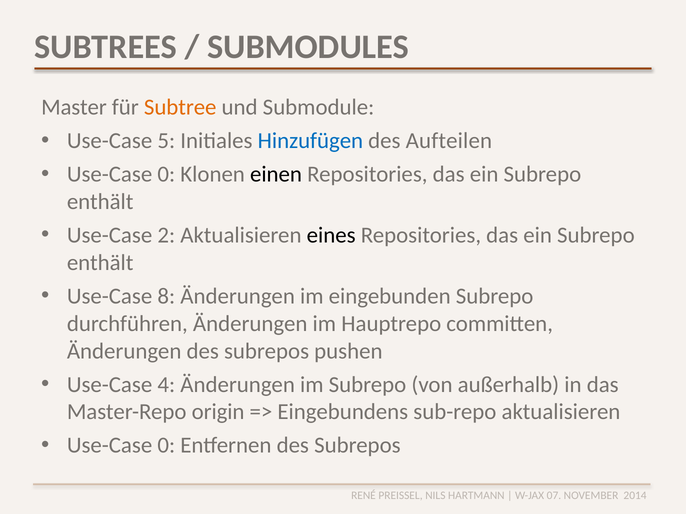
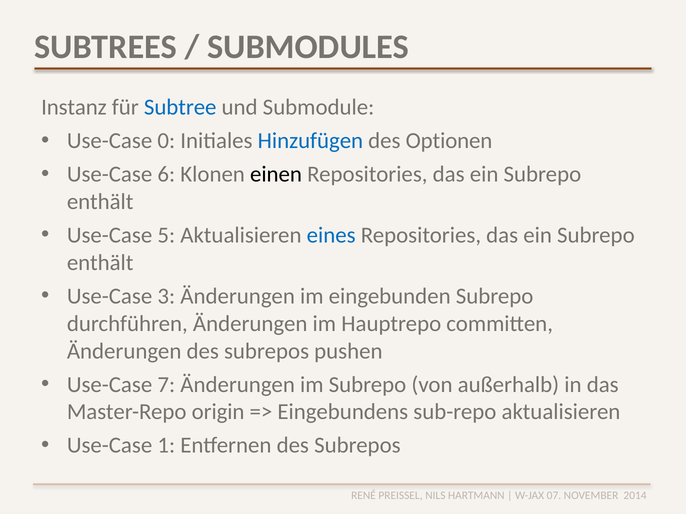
Master: Master -> Instanz
Subtree colour: orange -> blue
5: 5 -> 0
Aufteilen: Aufteilen -> Optionen
0 at (166, 174): 0 -> 6
2: 2 -> 5
eines colour: black -> blue
8: 8 -> 3
4: 4 -> 7
0 at (166, 446): 0 -> 1
